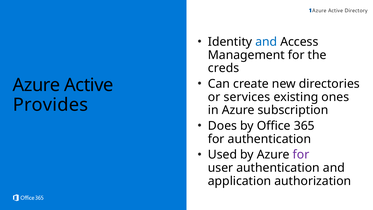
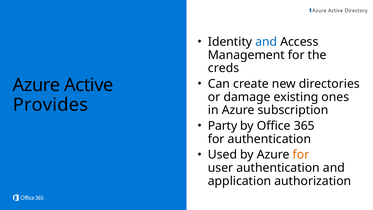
services: services -> damage
Does: Does -> Party
for at (301, 154) colour: purple -> orange
